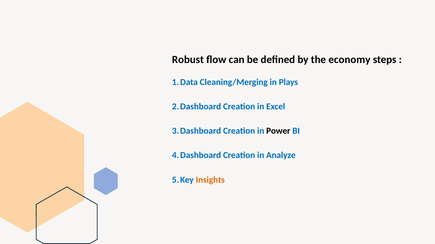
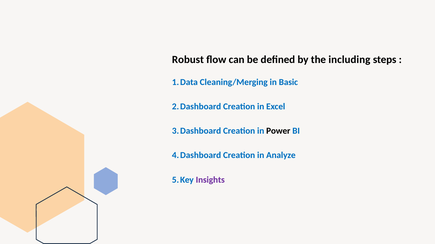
economy: economy -> including
Plays: Plays -> Basic
Insights colour: orange -> purple
